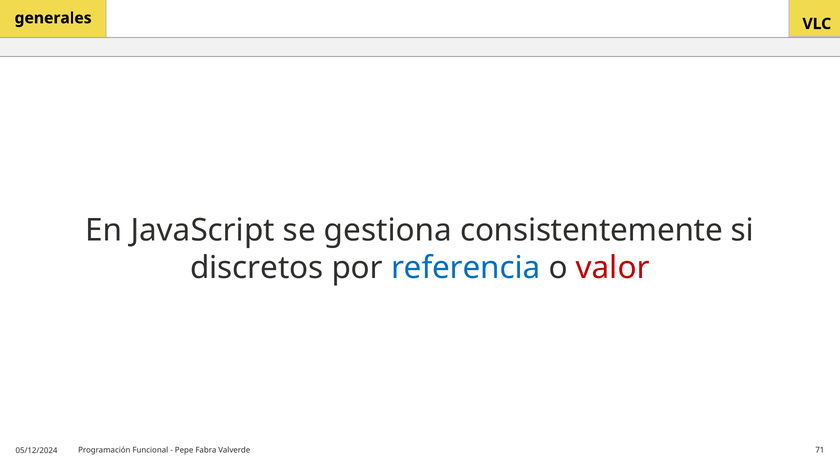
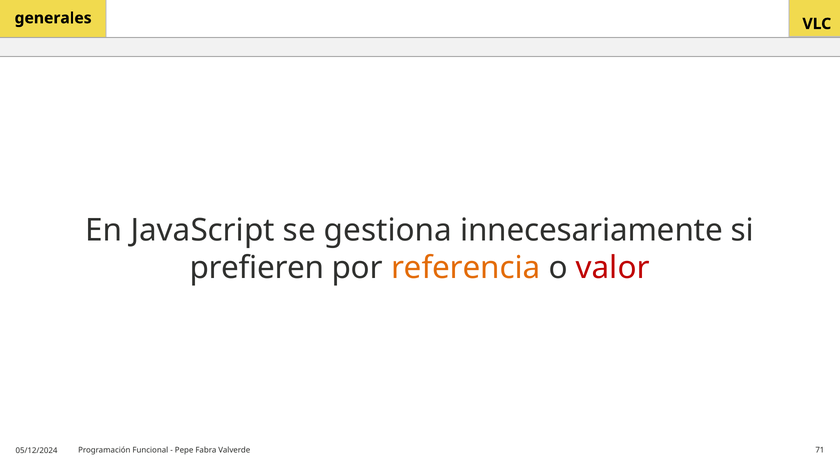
consistentemente: consistentemente -> innecesariamente
discretos: discretos -> prefieren
referencia colour: blue -> orange
